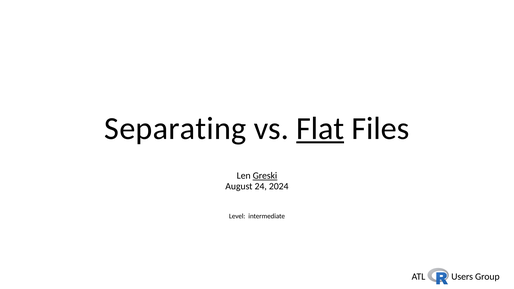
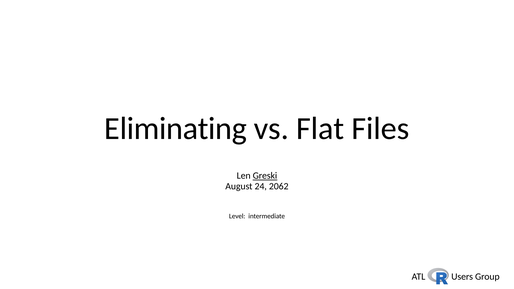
Separating: Separating -> Eliminating
Flat underline: present -> none
2024: 2024 -> 2062
